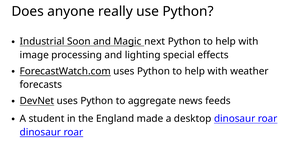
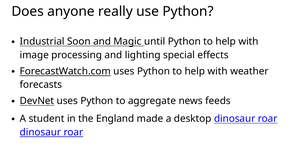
next: next -> until
